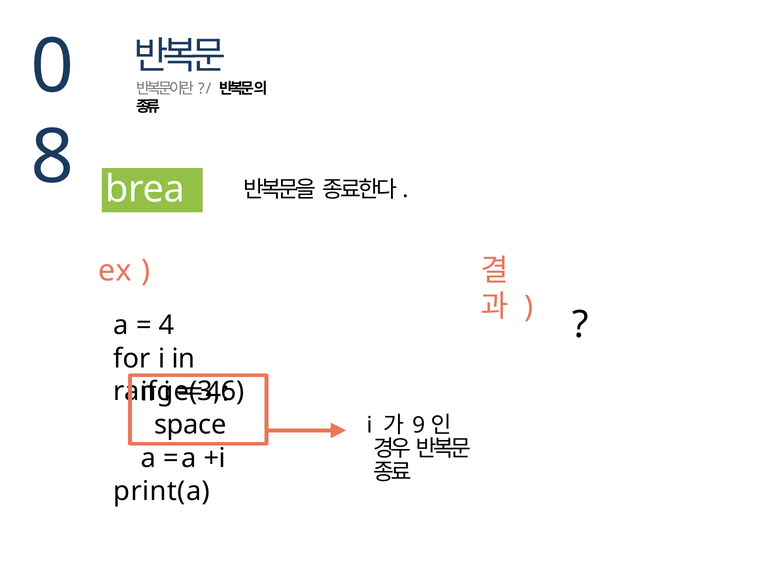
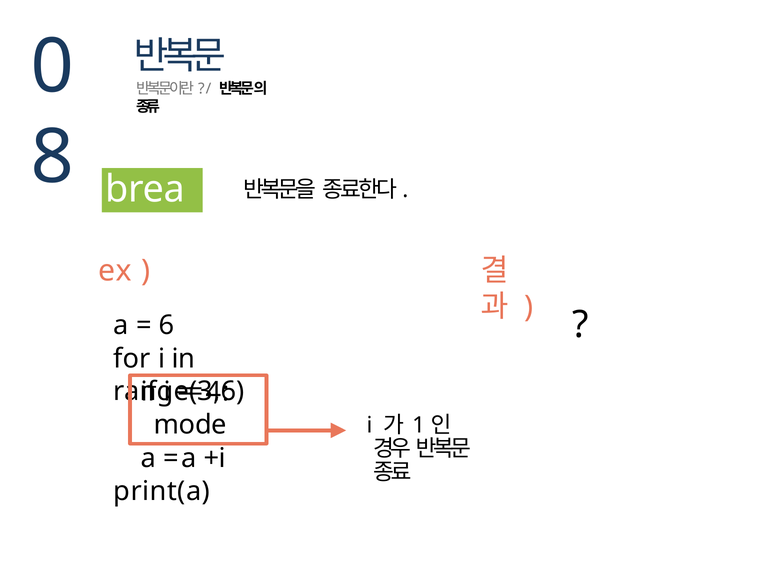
4 at (167, 325): 4 -> 6
space: space -> mode
9: 9 -> 1
